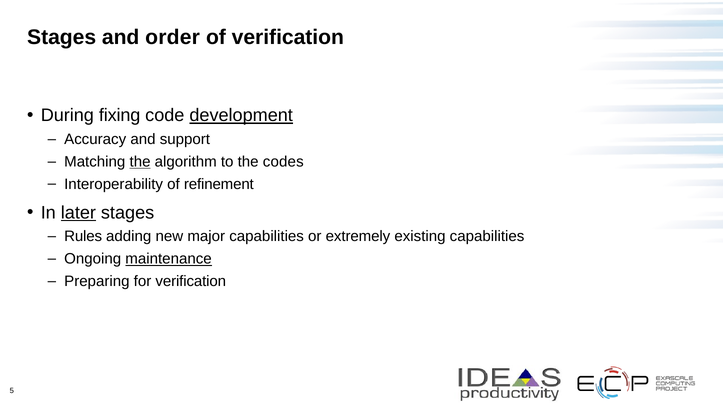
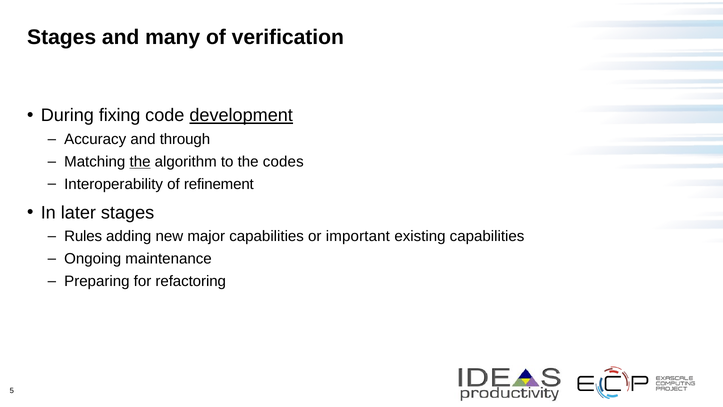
order: order -> many
support: support -> through
later underline: present -> none
extremely: extremely -> important
maintenance underline: present -> none
for verification: verification -> refactoring
